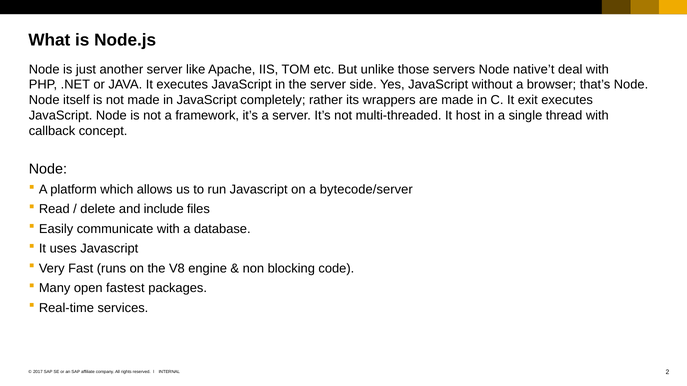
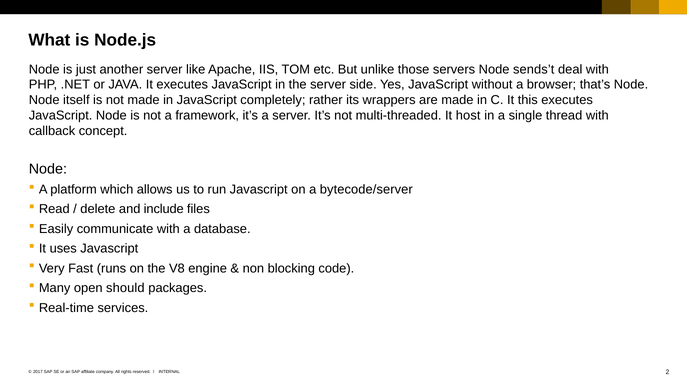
native’t: native’t -> sends’t
exit: exit -> this
fastest: fastest -> should
